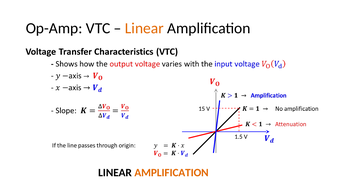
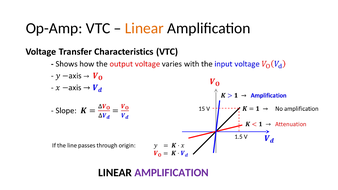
AMPLIFICATION at (171, 173) colour: orange -> purple
